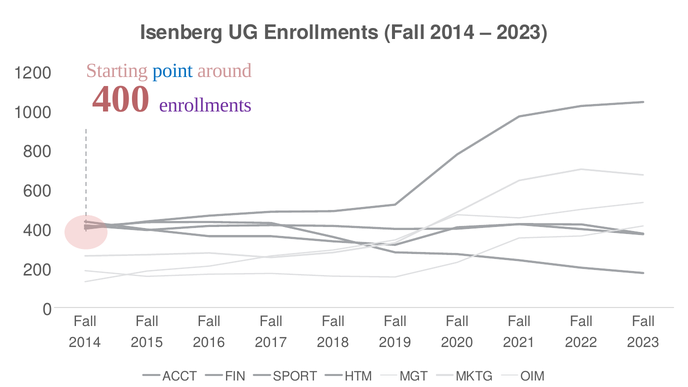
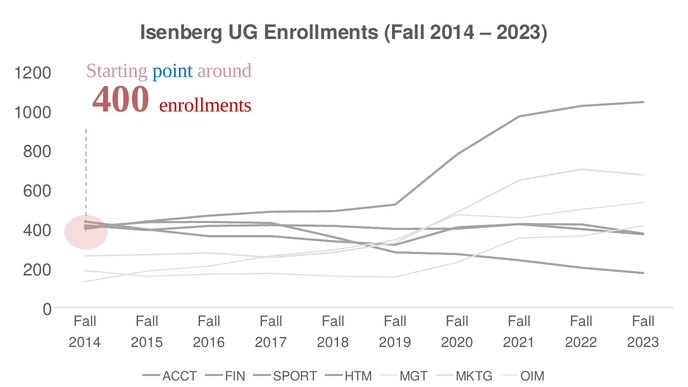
enrollments at (205, 105) colour: purple -> red
